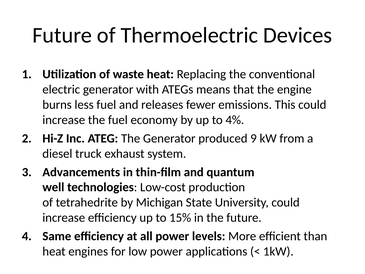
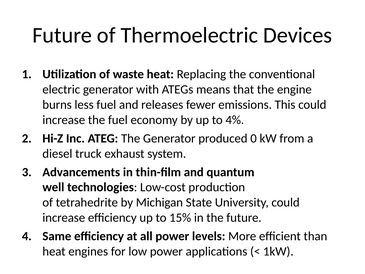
9: 9 -> 0
